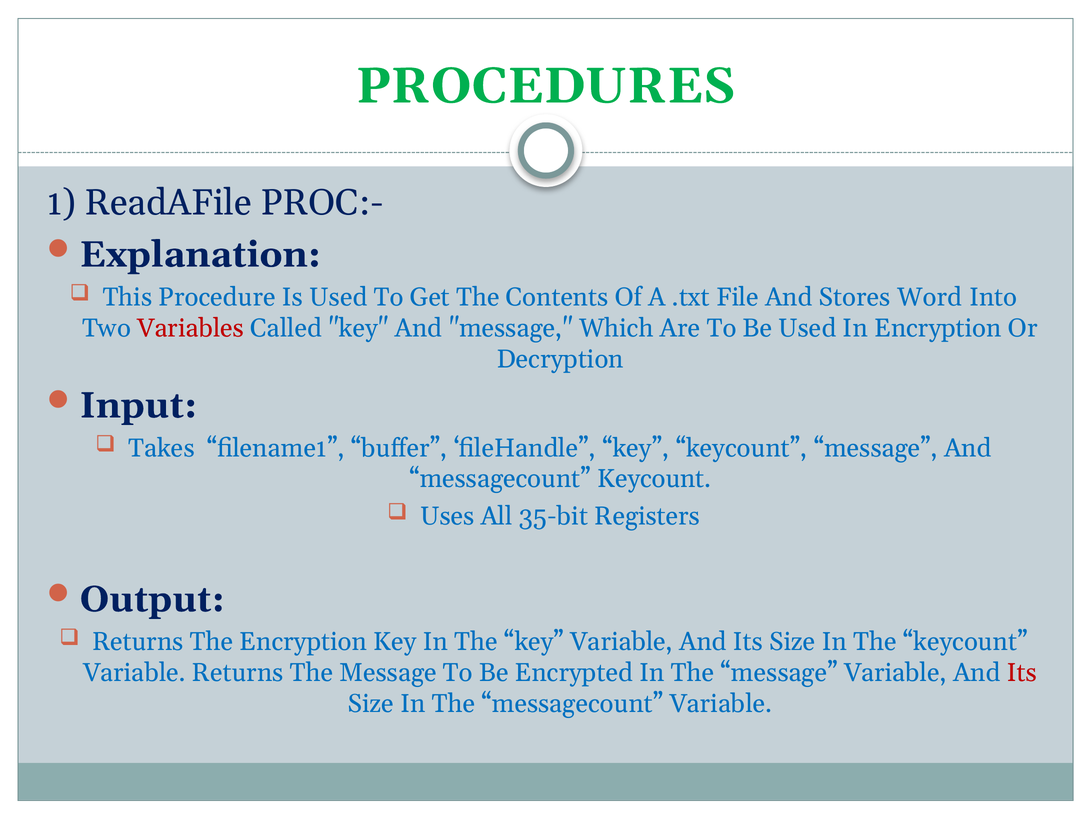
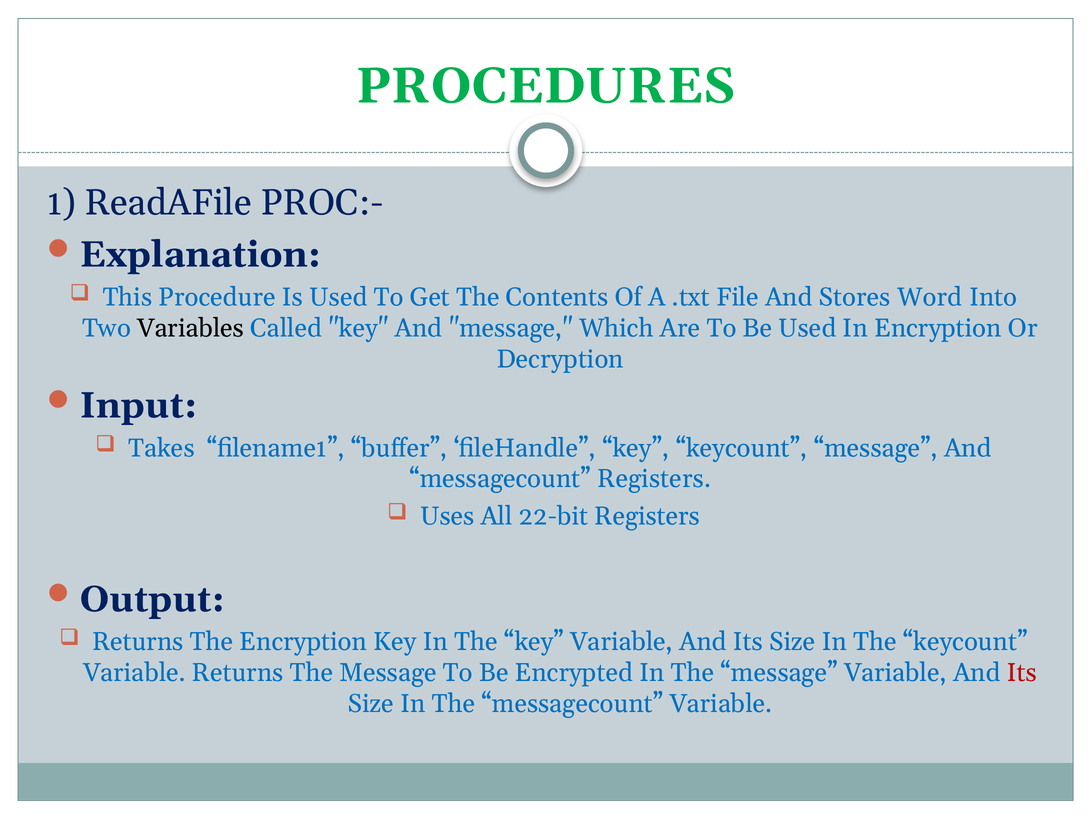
Variables colour: red -> black
messagecount Keycount: Keycount -> Registers
35-bit: 35-bit -> 22-bit
